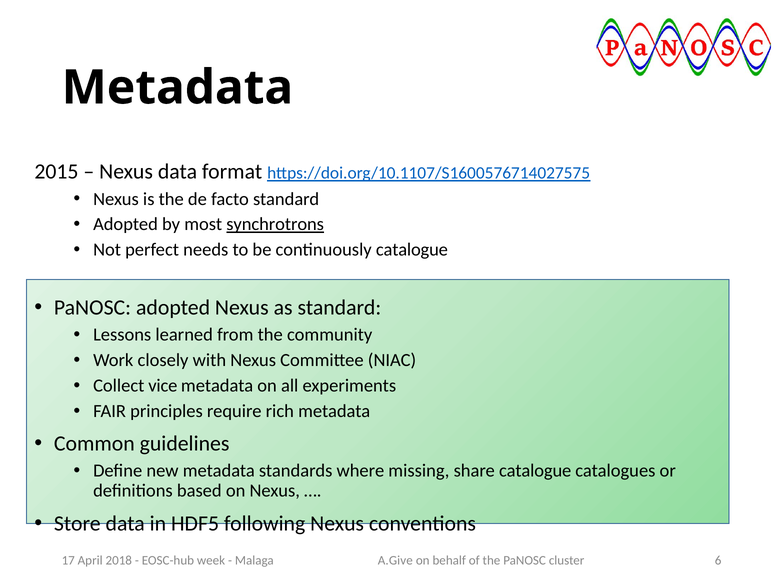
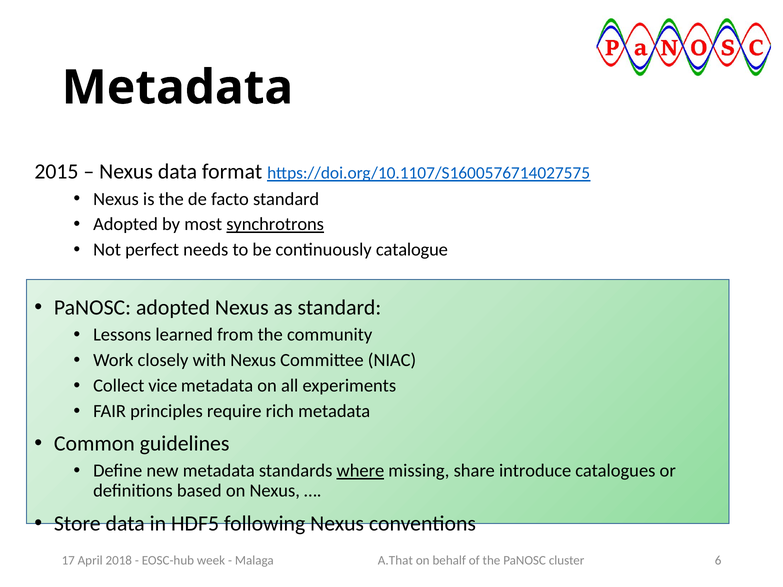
where underline: none -> present
share catalogue: catalogue -> introduce
A.Give: A.Give -> A.That
